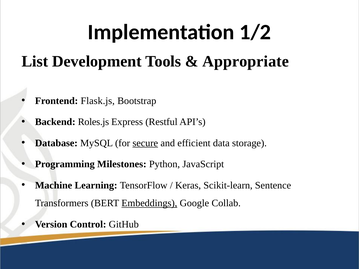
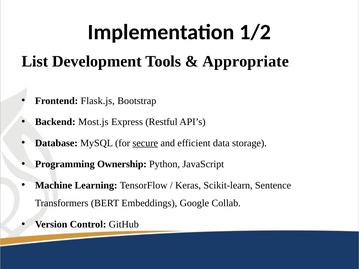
Roles.js: Roles.js -> Most.js
Milestones: Milestones -> Ownership
Embeddings underline: present -> none
